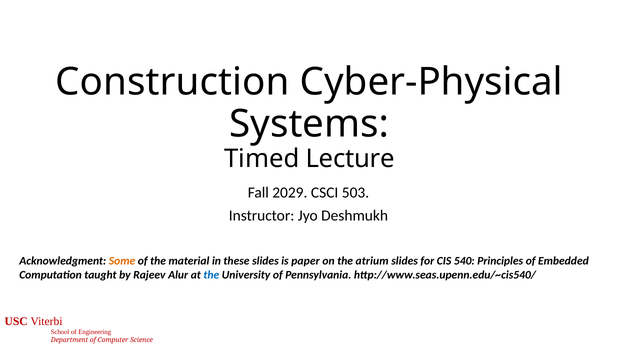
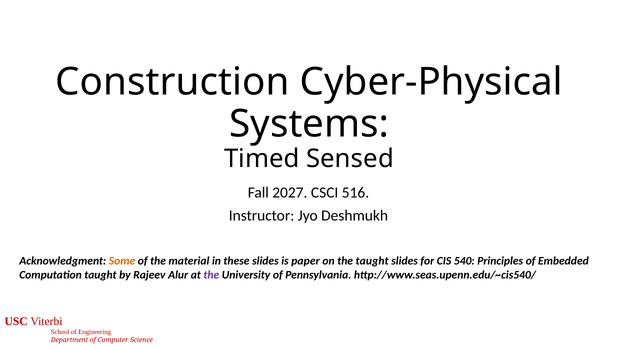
Lecture: Lecture -> Sensed
2029: 2029 -> 2027
503: 503 -> 516
the atrium: atrium -> taught
the at (211, 275) colour: blue -> purple
